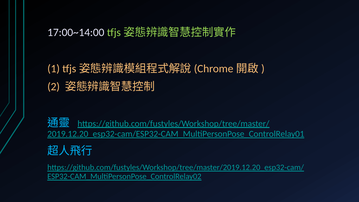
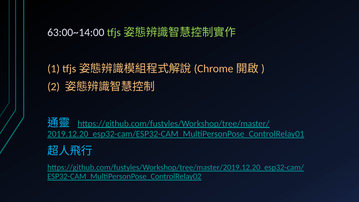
17:00~14:00: 17:00~14:00 -> 63:00~14:00
